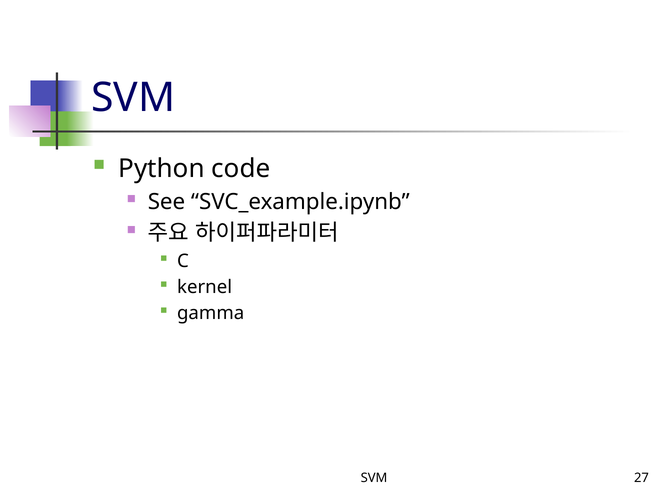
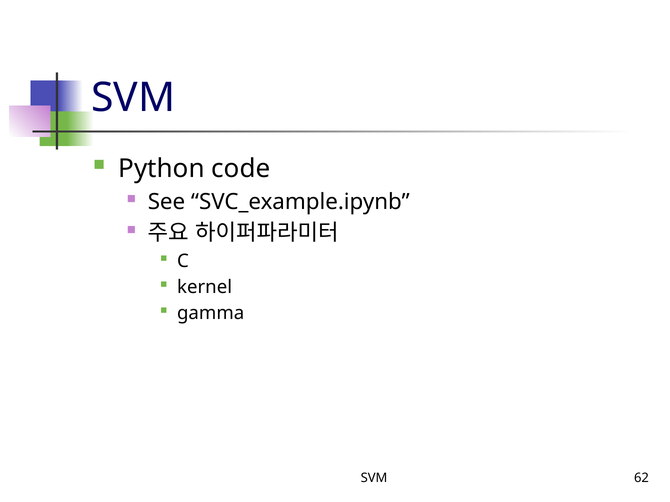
27: 27 -> 62
